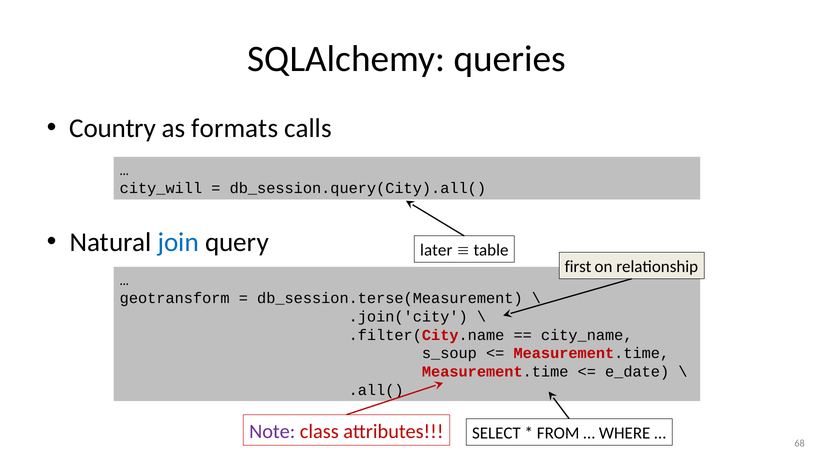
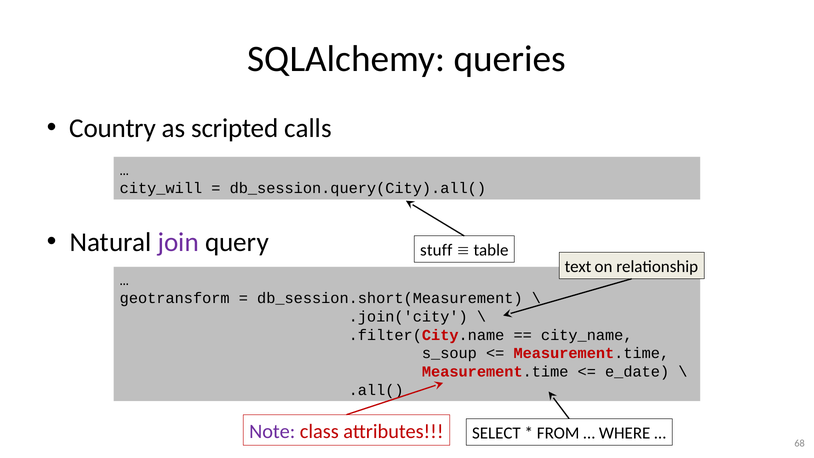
formats: formats -> scripted
join colour: blue -> purple
later: later -> stuff
first: first -> text
db_session.terse(Measurement: db_session.terse(Measurement -> db_session.short(Measurement
